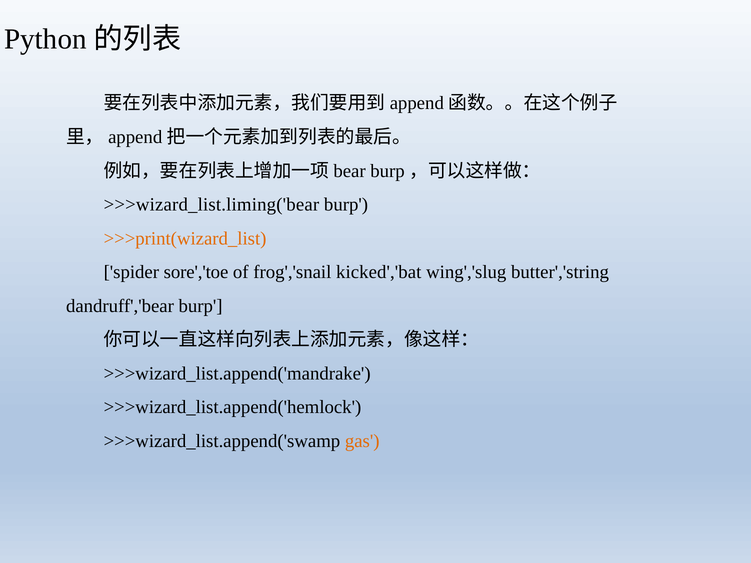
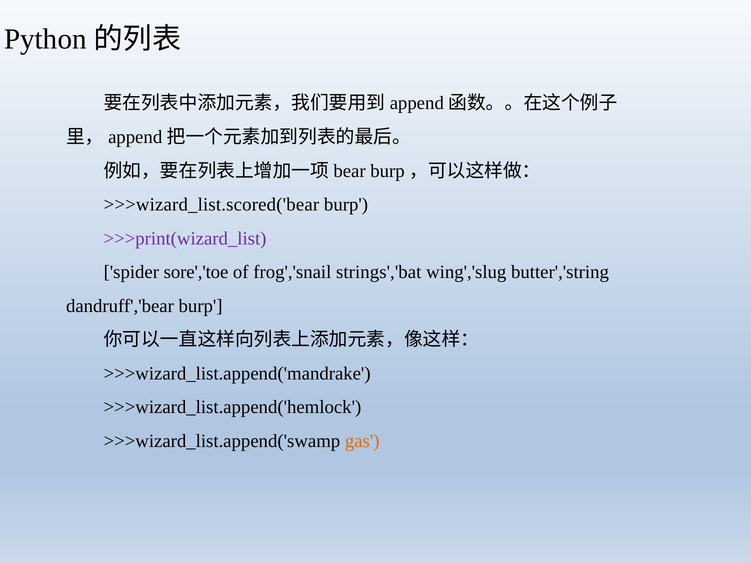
>>>wizard_list.liming('bear: >>>wizard_list.liming('bear -> >>>wizard_list.scored('bear
>>>print(wizard_list colour: orange -> purple
kicked','bat: kicked','bat -> strings','bat
